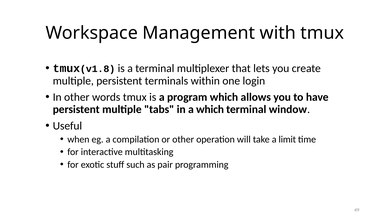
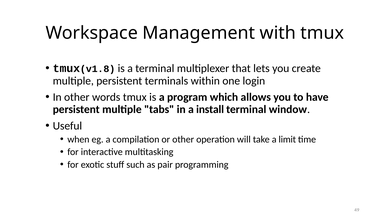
a which: which -> install
